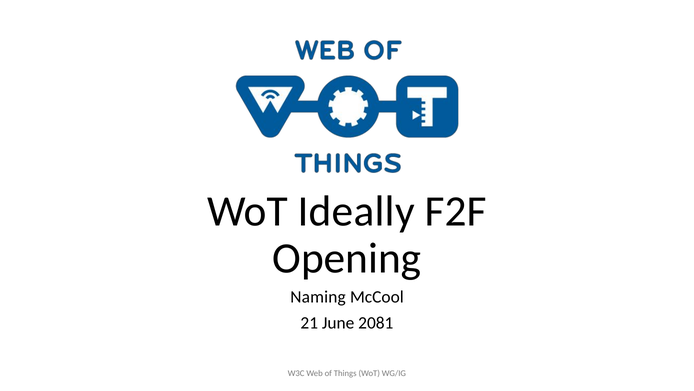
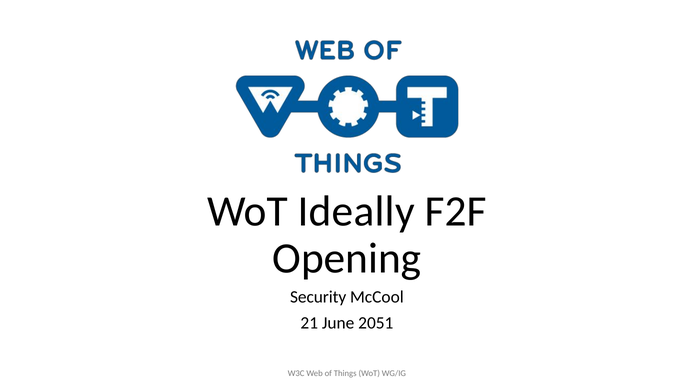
Naming: Naming -> Security
2081: 2081 -> 2051
